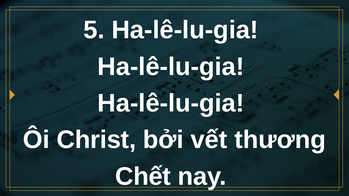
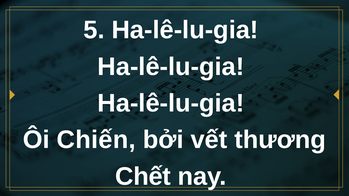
Christ: Christ -> Chiến
